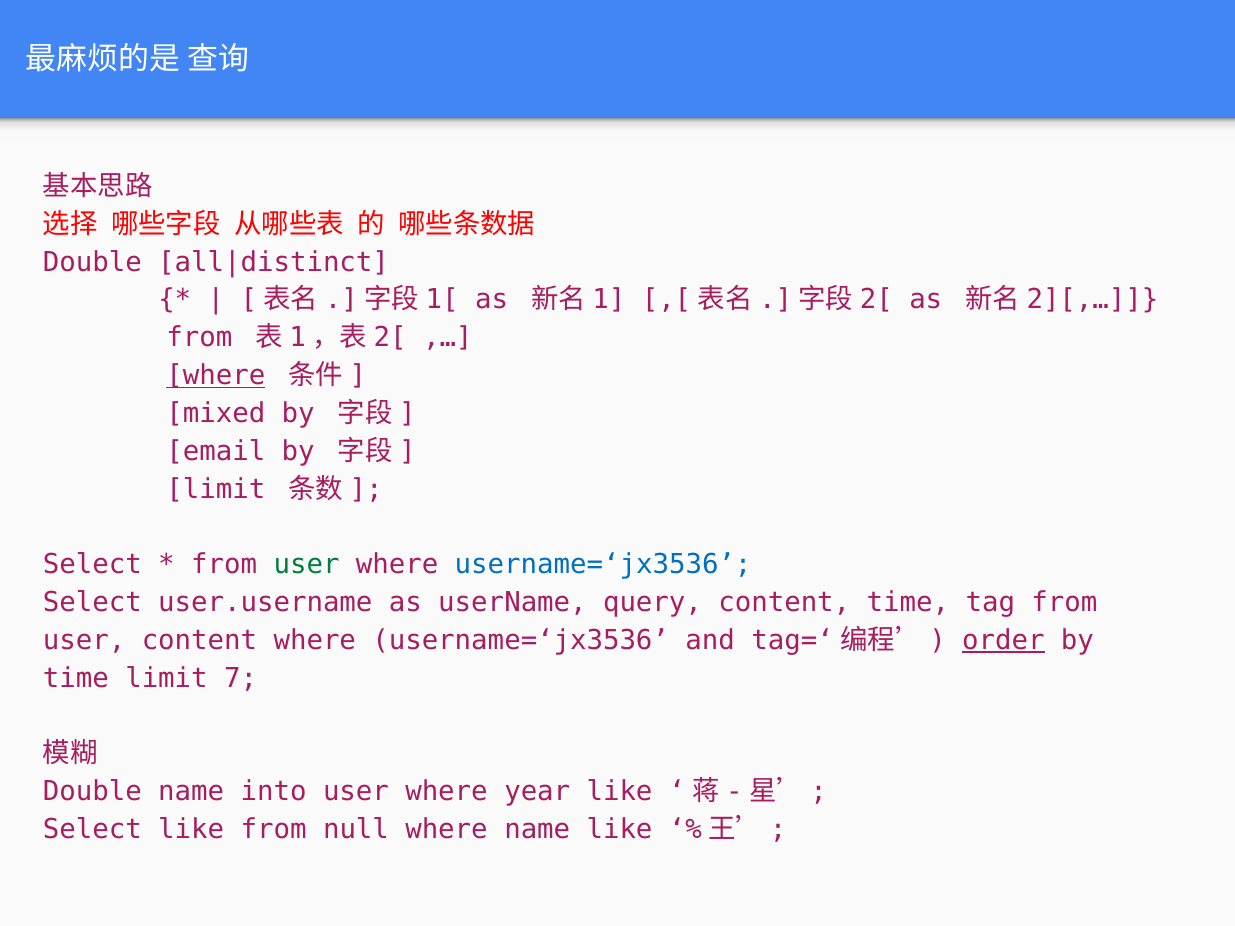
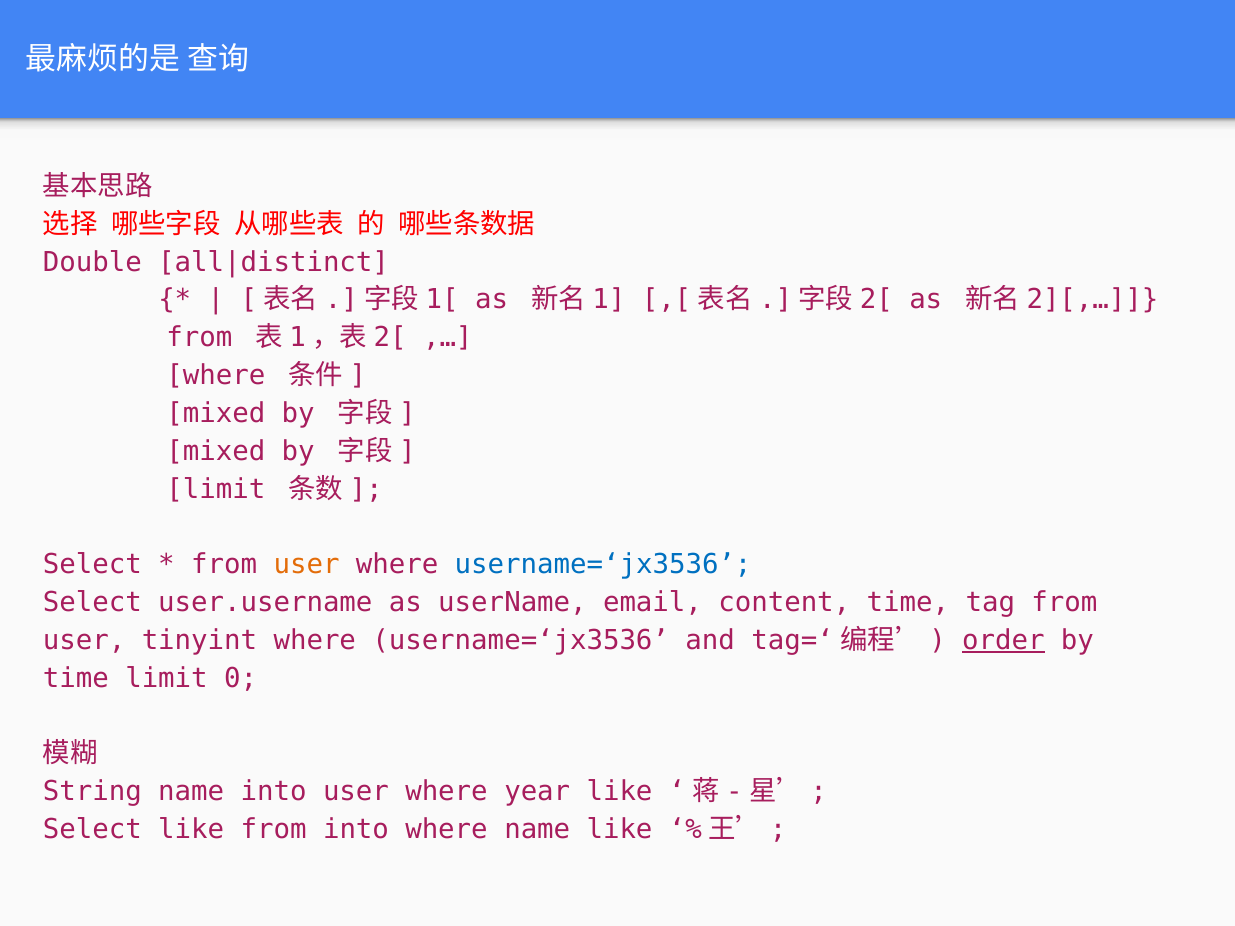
where at (216, 376) underline: present -> none
email at (216, 451): email -> mixed
user at (307, 565) colour: green -> orange
query: query -> email
user content: content -> tinyint
7: 7 -> 0
Double at (92, 792): Double -> String
from null: null -> into
